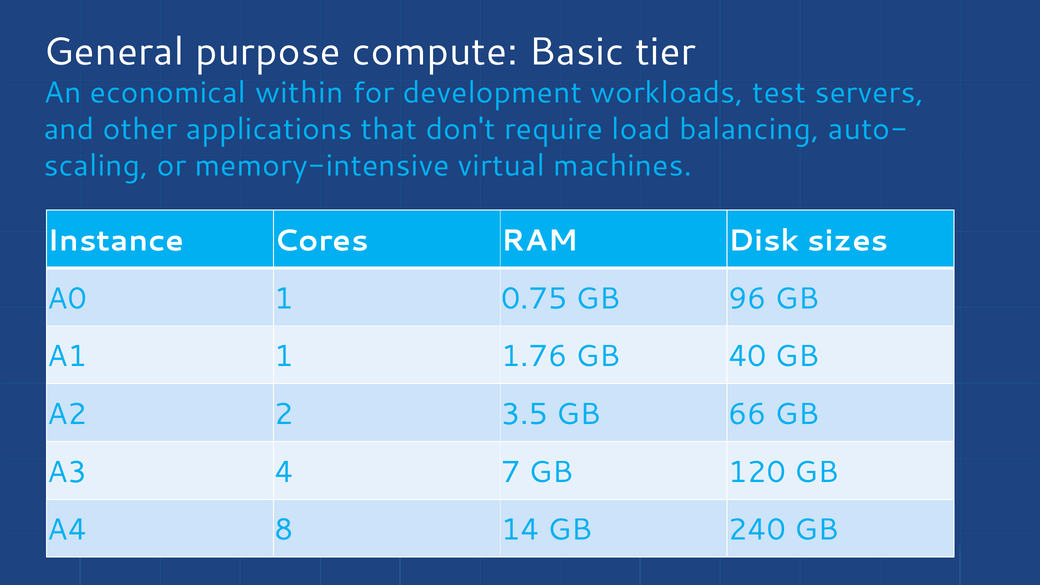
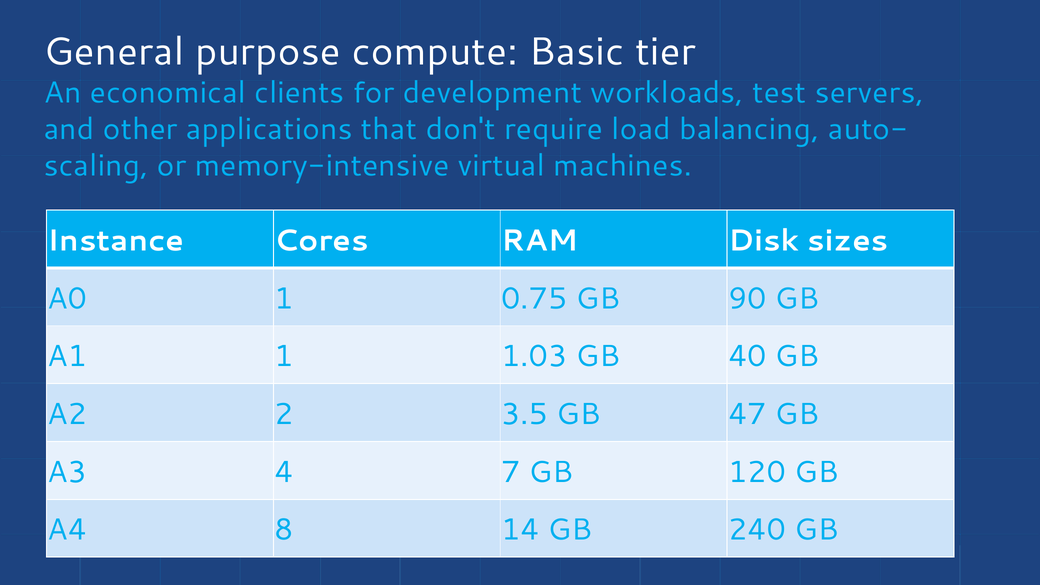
within: within -> clients
96: 96 -> 90
1.76: 1.76 -> 1.03
66: 66 -> 47
